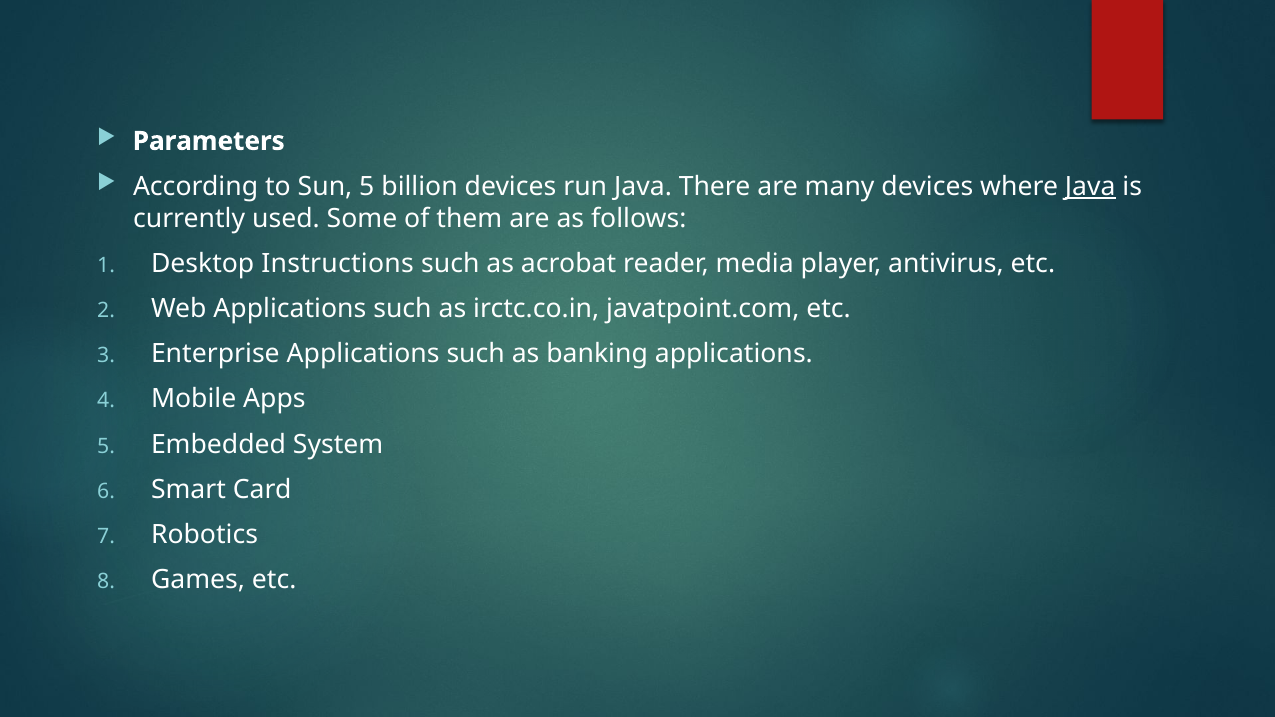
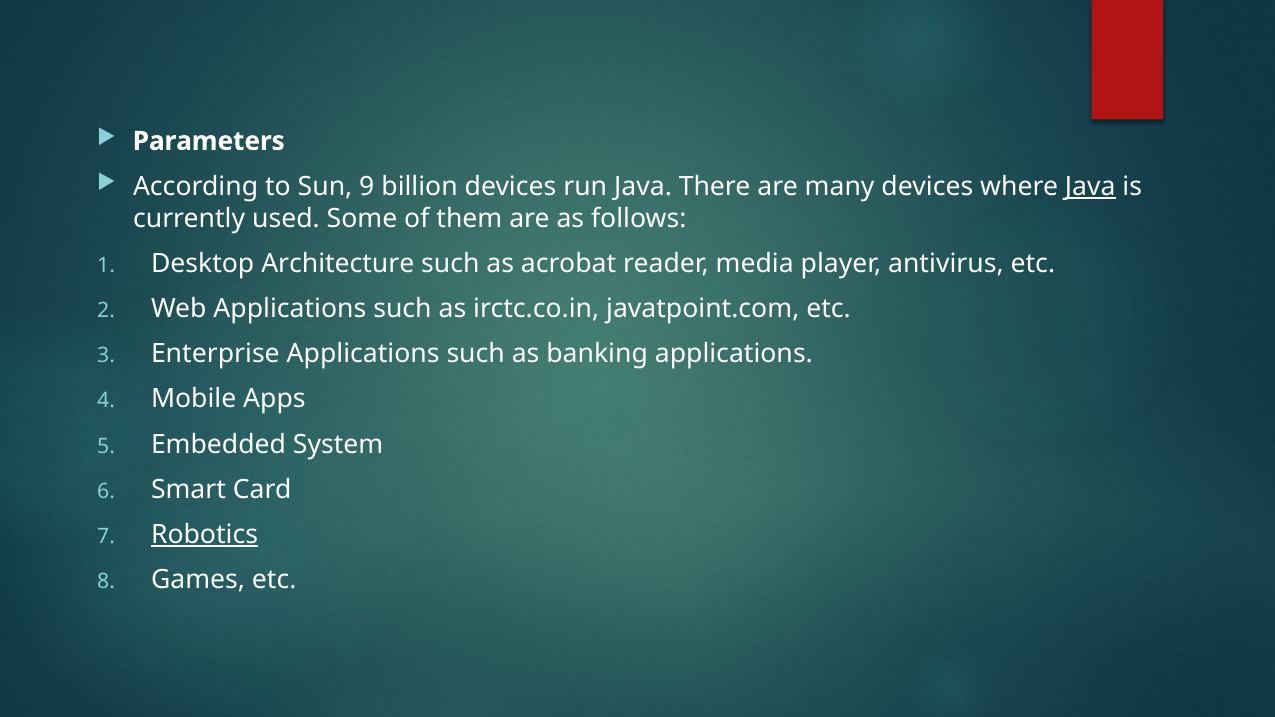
Sun 5: 5 -> 9
Instructions: Instructions -> Architecture
Robotics underline: none -> present
